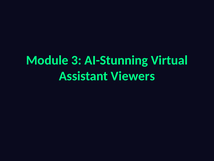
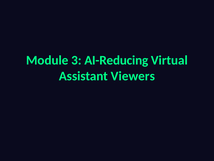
AI-Stunning: AI-Stunning -> AI-Reducing
